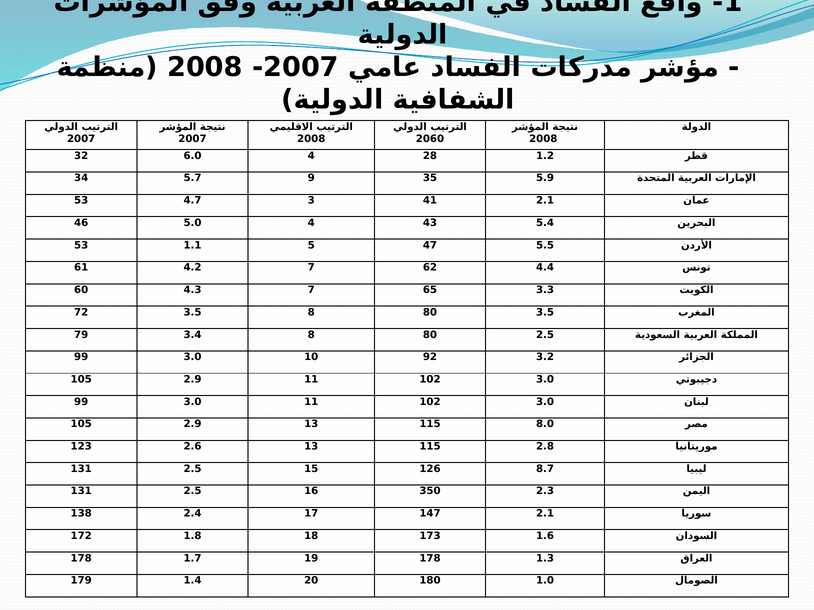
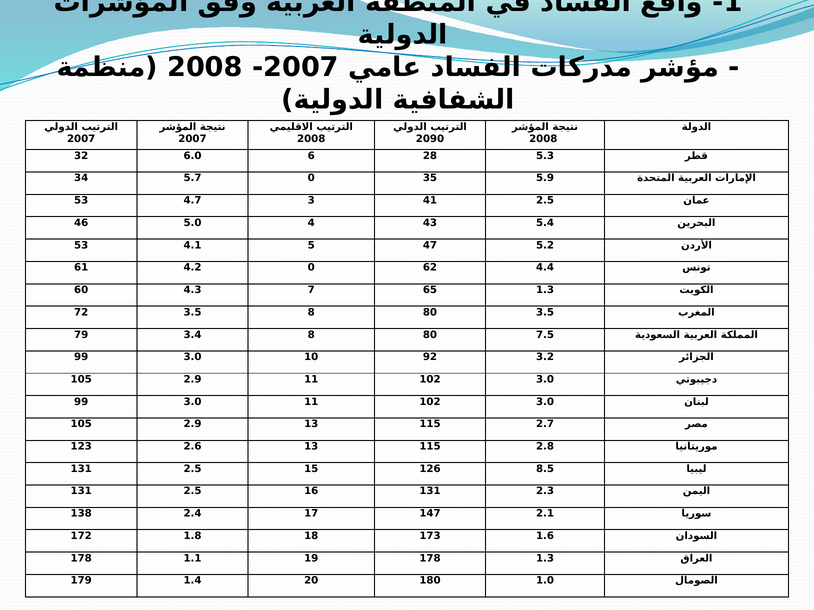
2060: 2060 -> 2090
6.0 4: 4 -> 6
1.2: 1.2 -> 5.3
5.7 9: 9 -> 0
41 2.1: 2.1 -> 2.5
1.1: 1.1 -> 4.1
5.5: 5.5 -> 5.2
4.2 7: 7 -> 0
65 3.3: 3.3 -> 1.3
80 2.5: 2.5 -> 7.5
8.0: 8.0 -> 2.7
8.7: 8.7 -> 8.5
16 350: 350 -> 131
1.7: 1.7 -> 1.1
